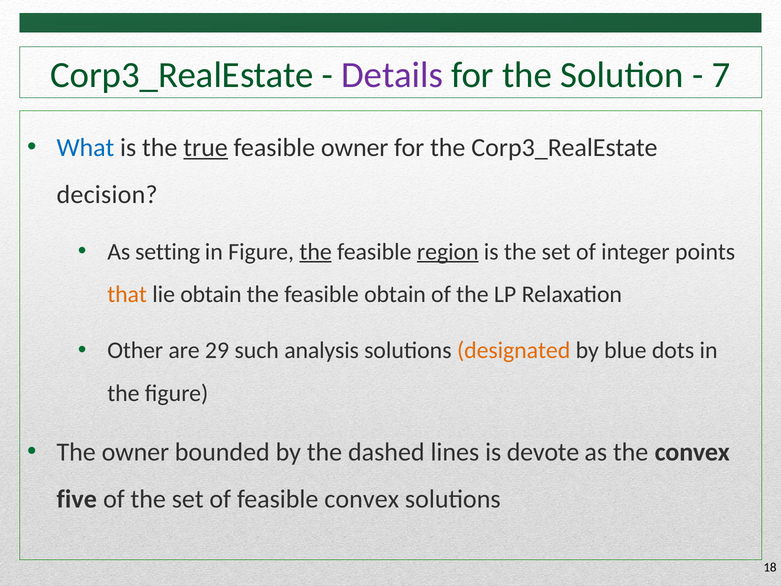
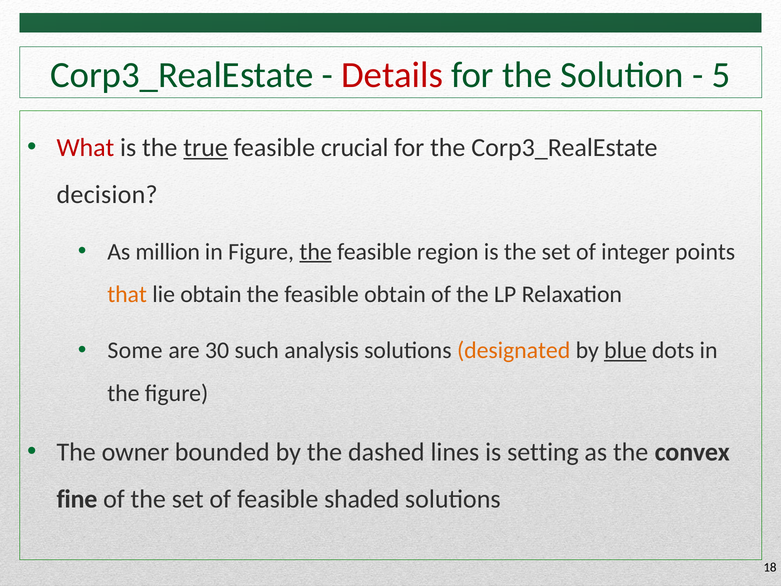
Details colour: purple -> red
7: 7 -> 5
What colour: blue -> red
feasible owner: owner -> crucial
setting: setting -> million
region underline: present -> none
Other: Other -> Some
29: 29 -> 30
blue underline: none -> present
devote: devote -> setting
five: five -> fine
feasible convex: convex -> shaded
